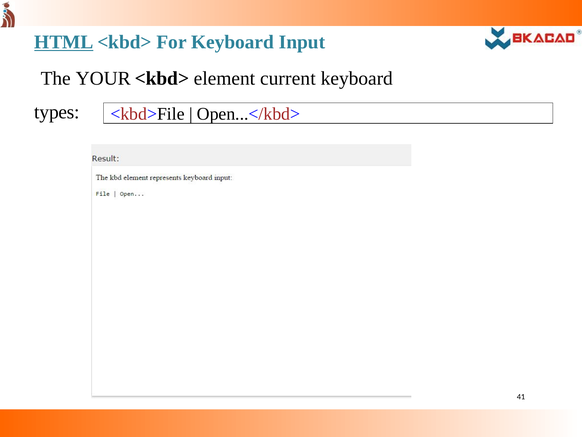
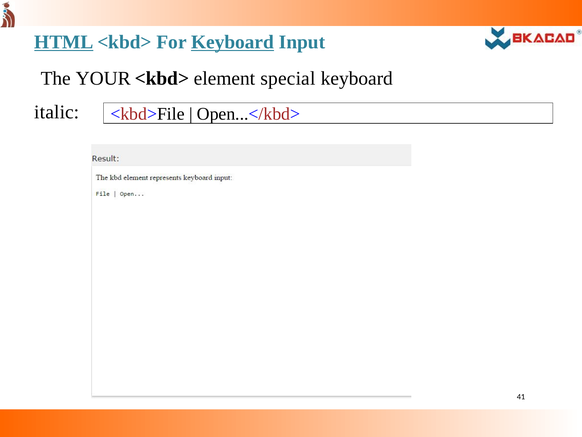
Keyboard at (233, 42) underline: none -> present
current: current -> special
types: types -> italic
